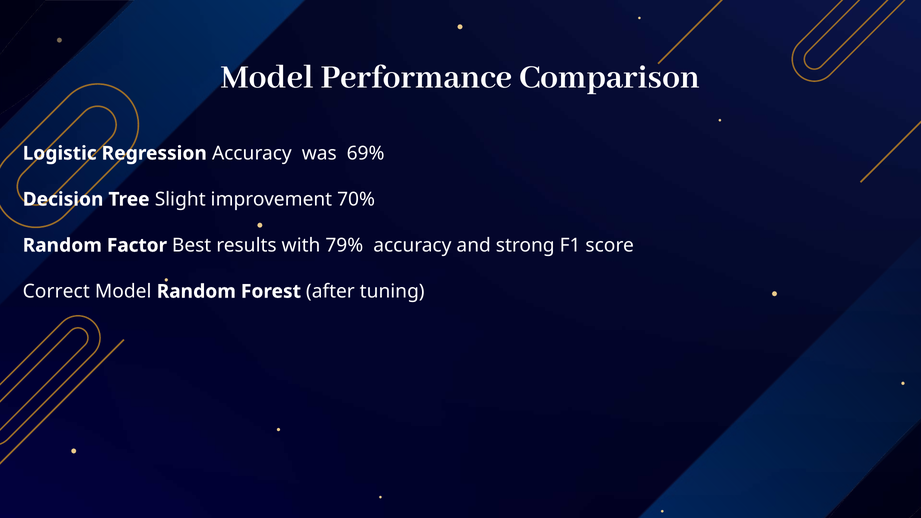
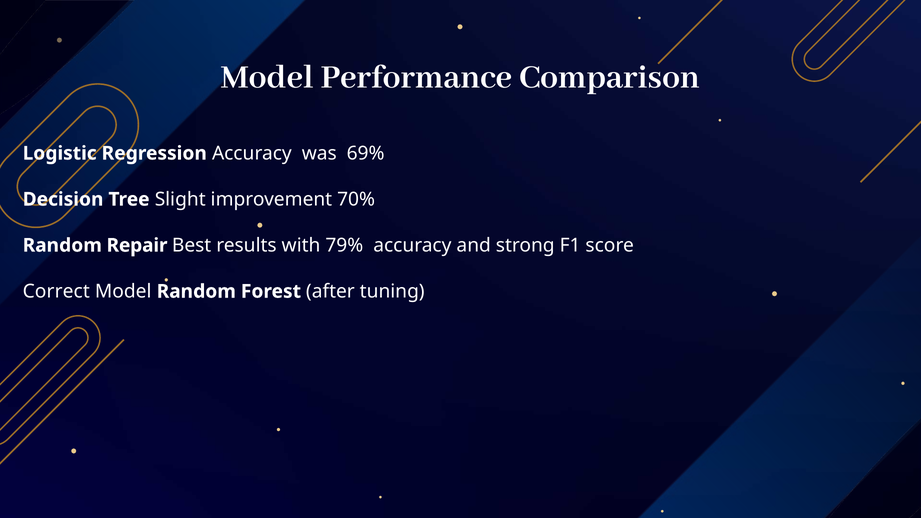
Factor: Factor -> Repair
